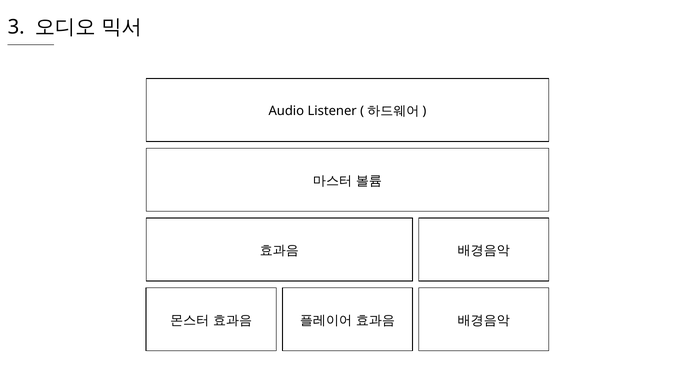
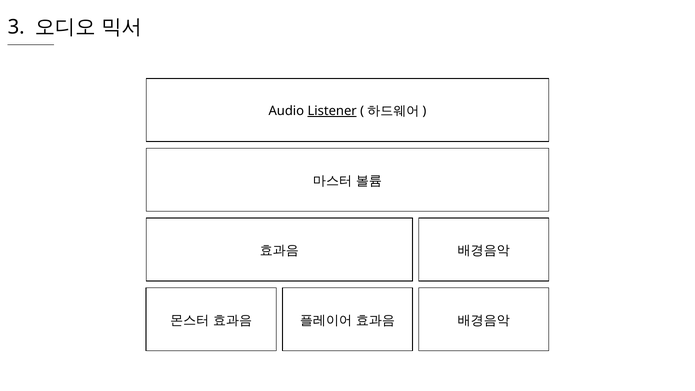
Listener underline: none -> present
